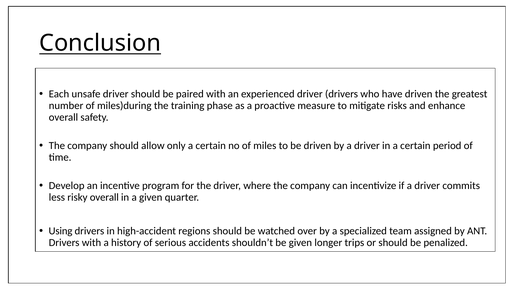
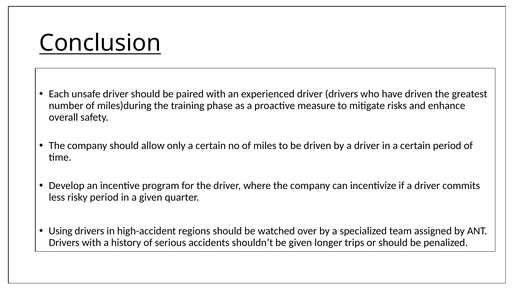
risky overall: overall -> period
